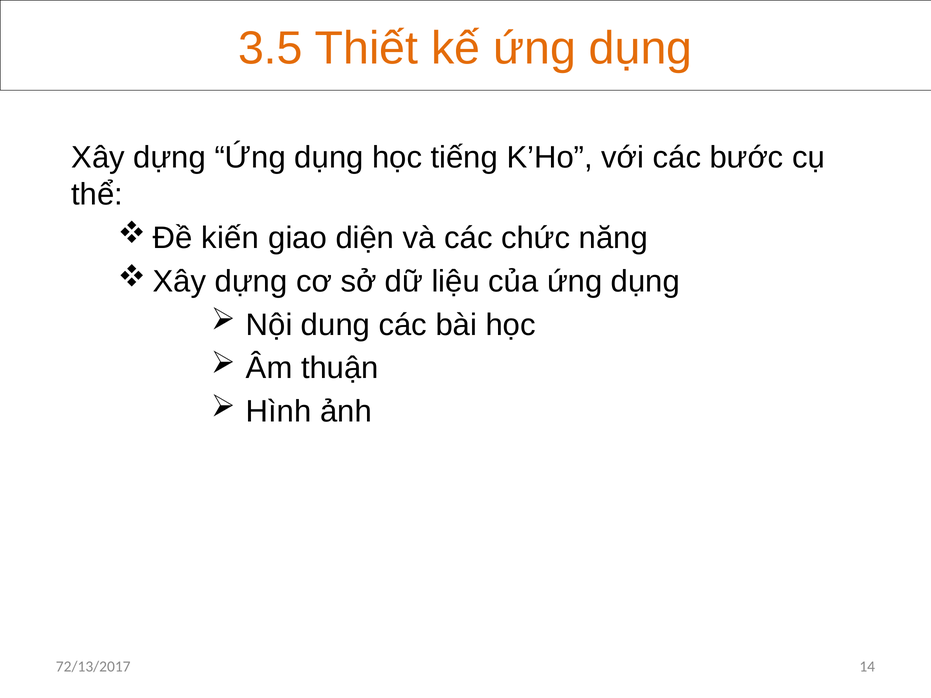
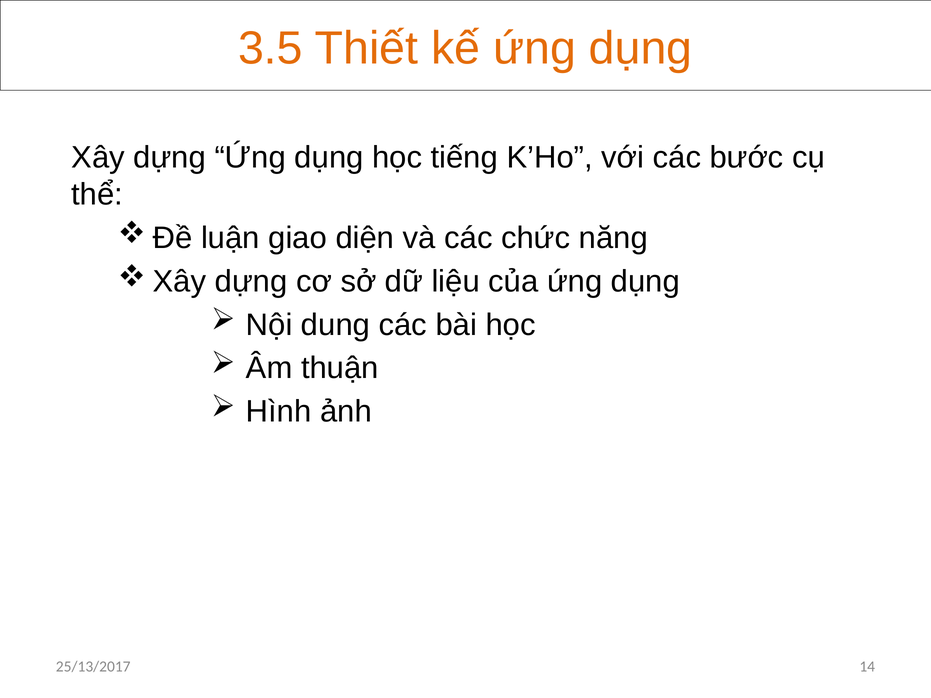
kiến: kiến -> luận
72/13/2017: 72/13/2017 -> 25/13/2017
